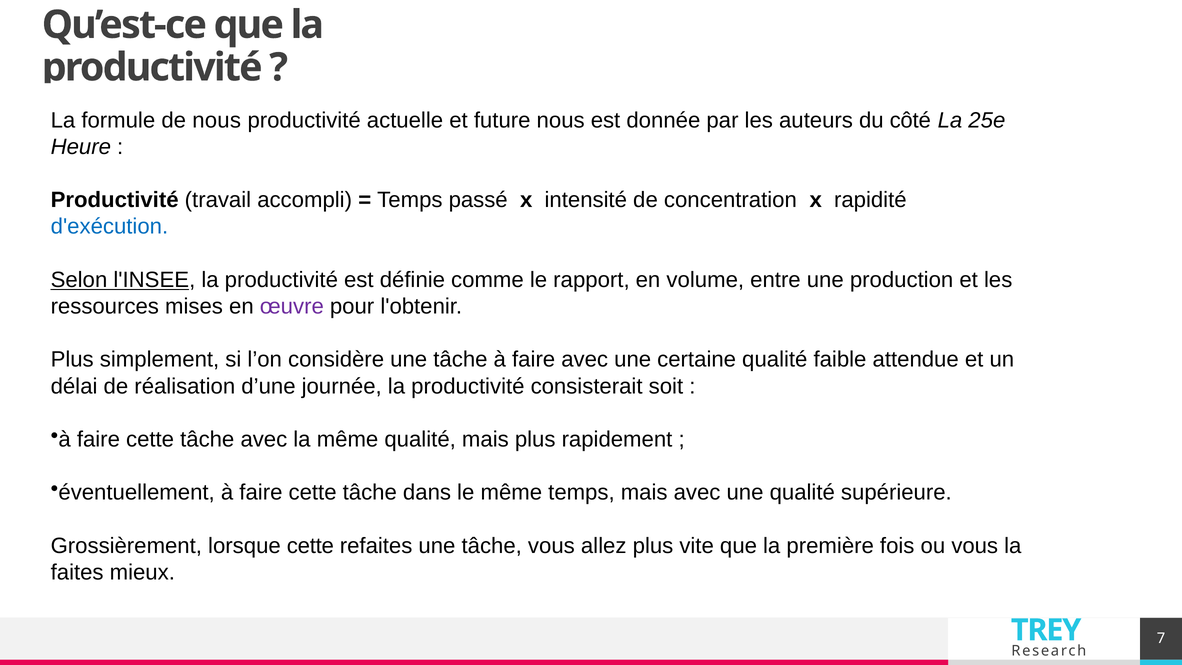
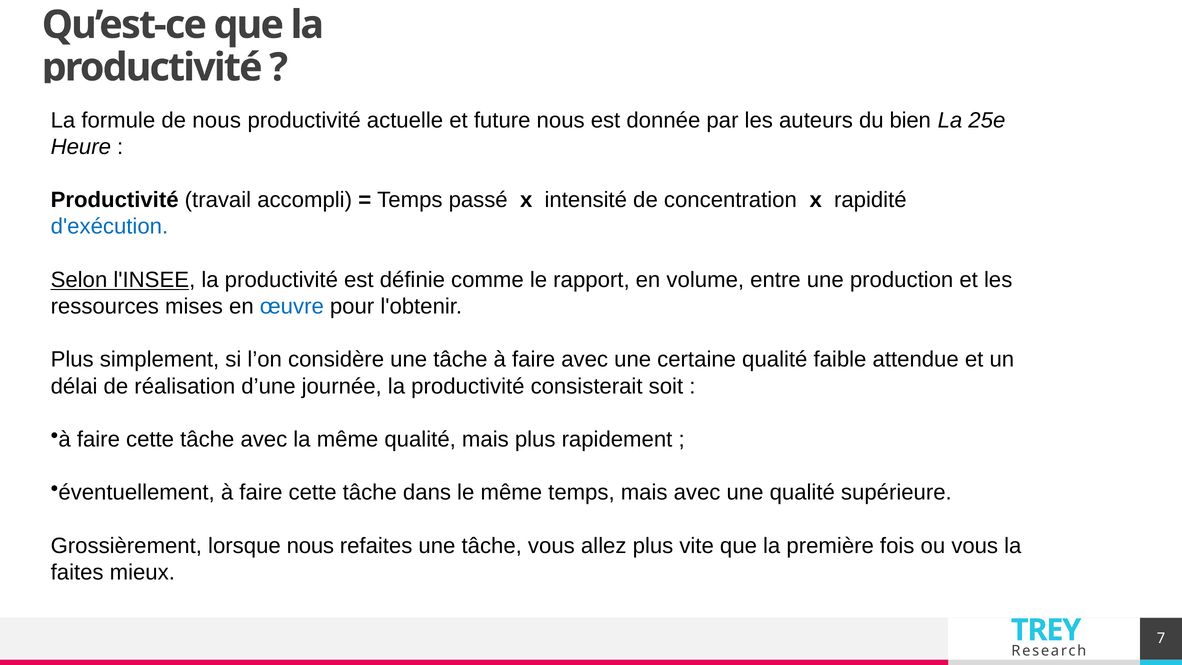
côté: côté -> bien
œuvre colour: purple -> blue
lorsque cette: cette -> nous
